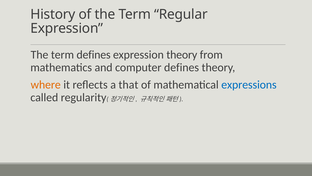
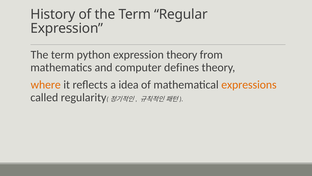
term defines: defines -> python
that: that -> idea
expressions colour: blue -> orange
